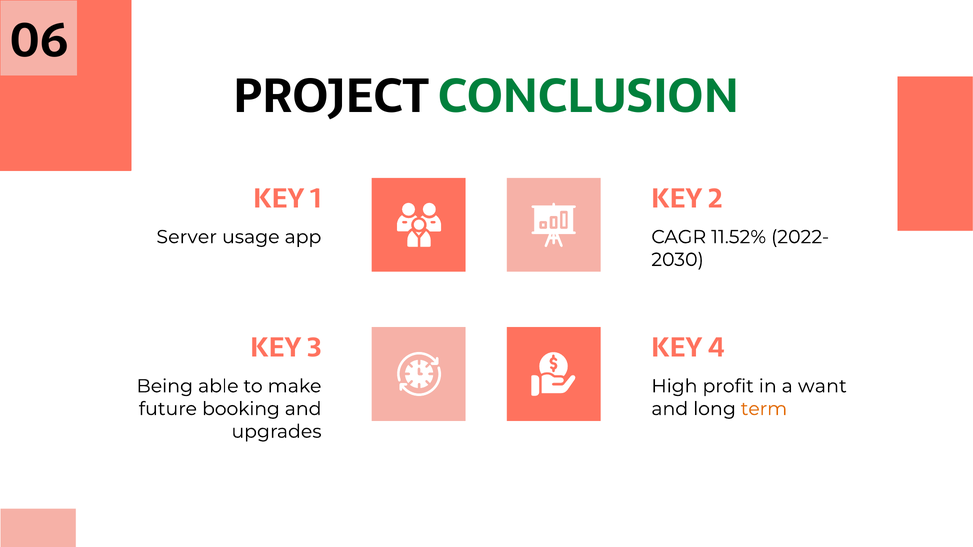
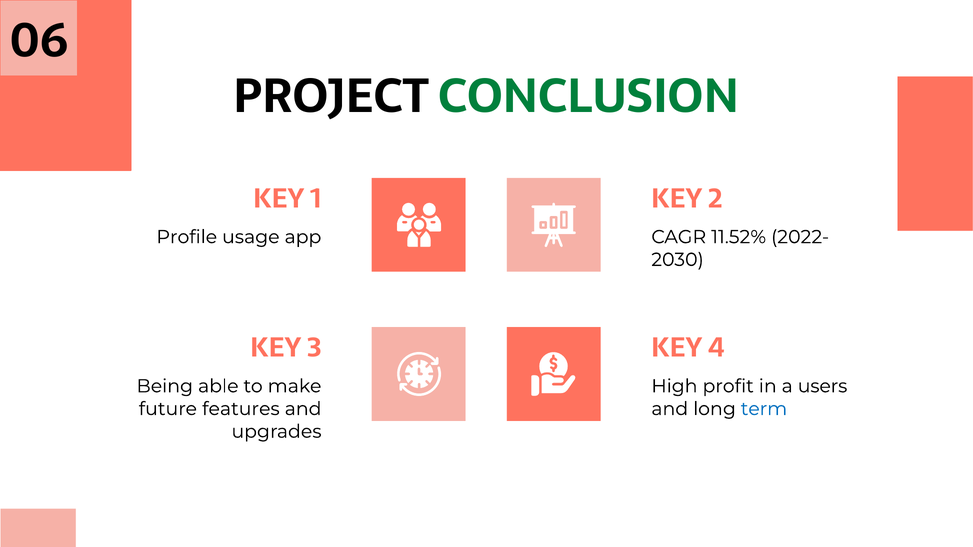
Server: Server -> Profile
want: want -> users
booking: booking -> features
term colour: orange -> blue
